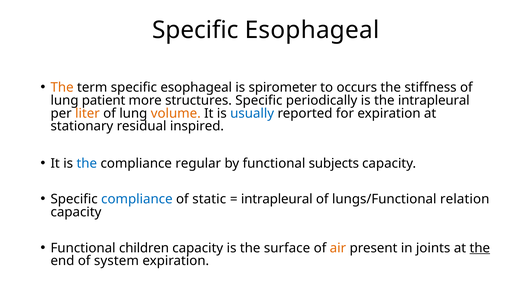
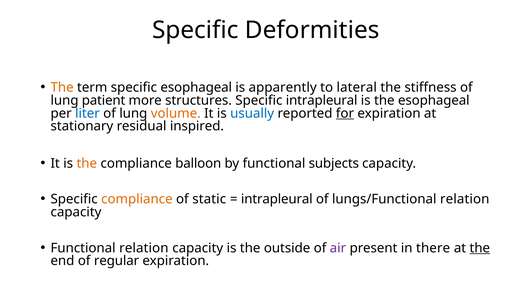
Esophageal at (312, 30): Esophageal -> Deformities
spirometer: spirometer -> apparently
occurs: occurs -> lateral
Specific periodically: periodically -> intrapleural
the intrapleural: intrapleural -> esophageal
liter colour: orange -> blue
for underline: none -> present
the at (87, 164) colour: blue -> orange
regular: regular -> balloon
compliance at (137, 199) colour: blue -> orange
Functional children: children -> relation
surface: surface -> outside
air colour: orange -> purple
joints: joints -> there
system: system -> regular
